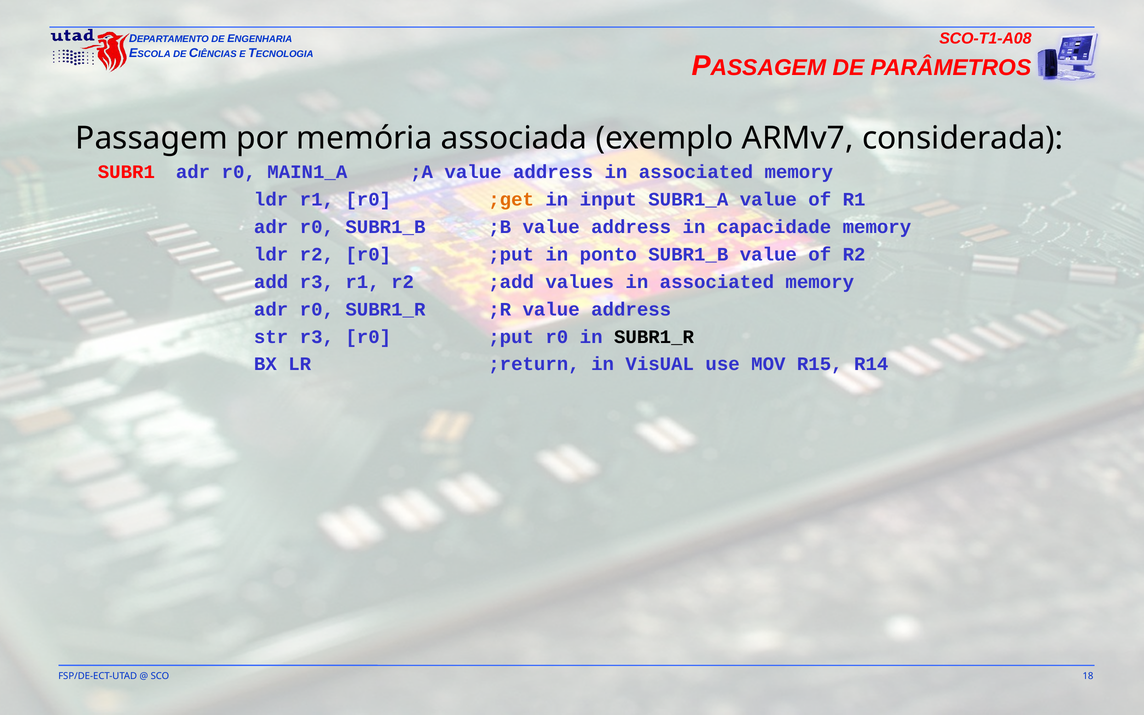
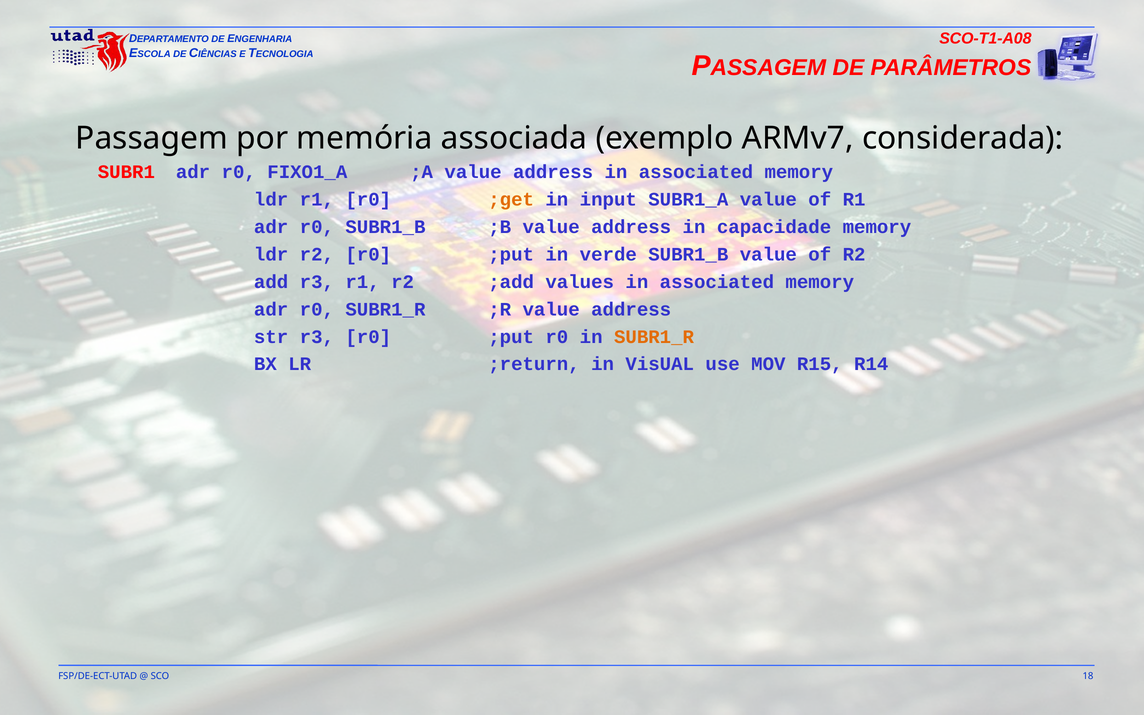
MAIN1_A: MAIN1_A -> FIXO1_A
ponto: ponto -> verde
SUBR1_R at (654, 337) colour: black -> orange
